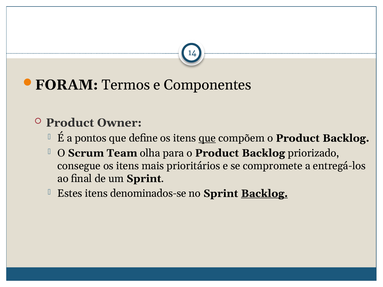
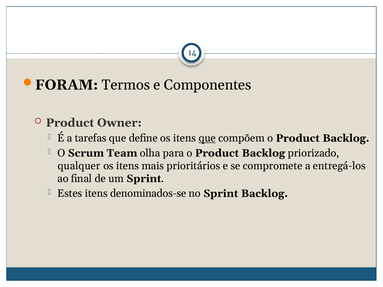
pontos: pontos -> tarefas
consegue: consegue -> qualquer
Backlog at (264, 194) underline: present -> none
